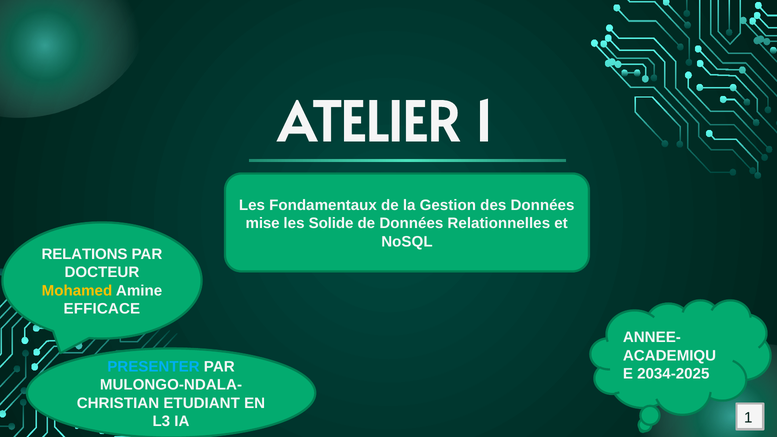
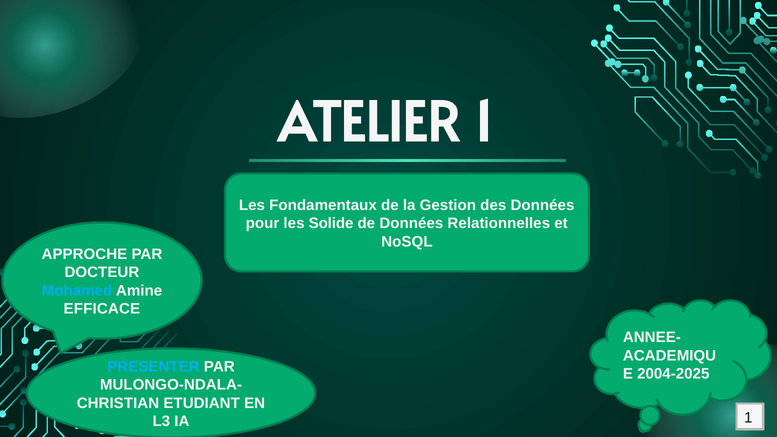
mise: mise -> pour
RELATIONS: RELATIONS -> APPROCHE
Mohamed colour: yellow -> light blue
2034-2025: 2034-2025 -> 2004-2025
